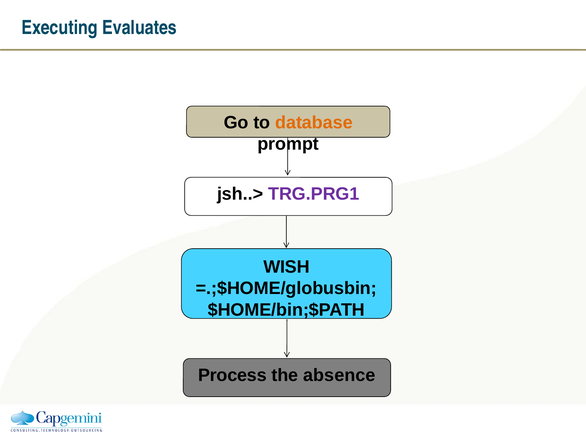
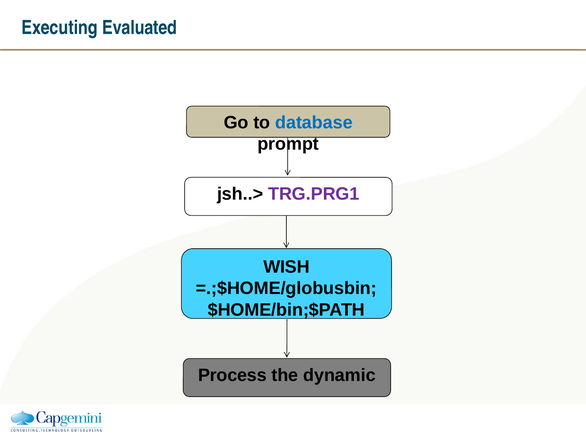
Evaluates: Evaluates -> Evaluated
database colour: orange -> blue
absence: absence -> dynamic
